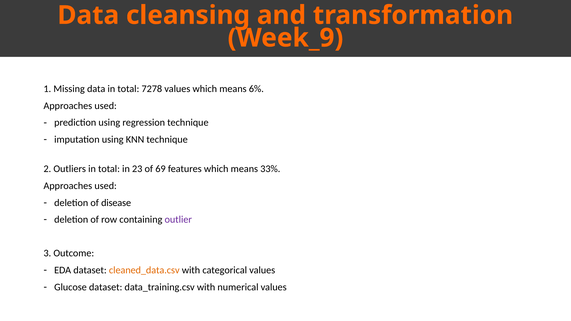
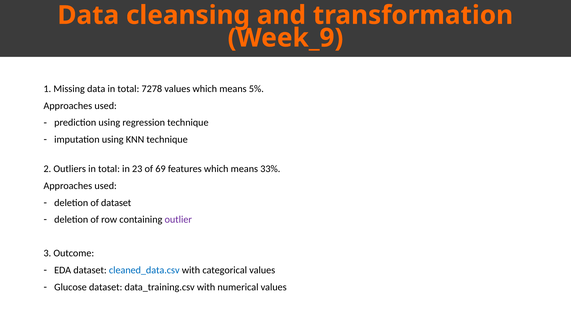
6%: 6% -> 5%
of disease: disease -> dataset
cleaned_data.csv colour: orange -> blue
